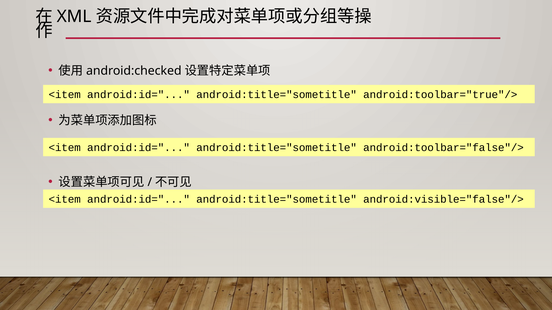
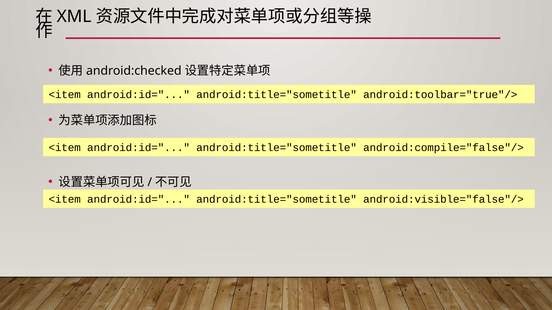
android:toolbar="false"/>: android:toolbar="false"/> -> android:compile="false"/>
